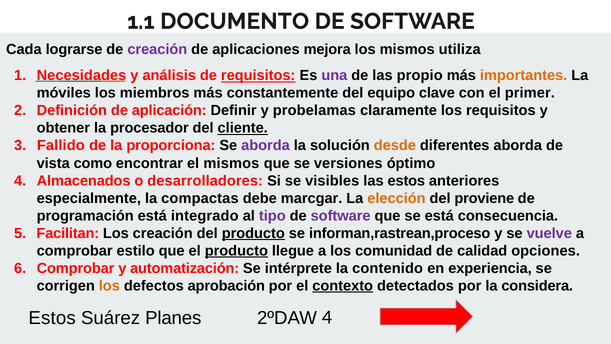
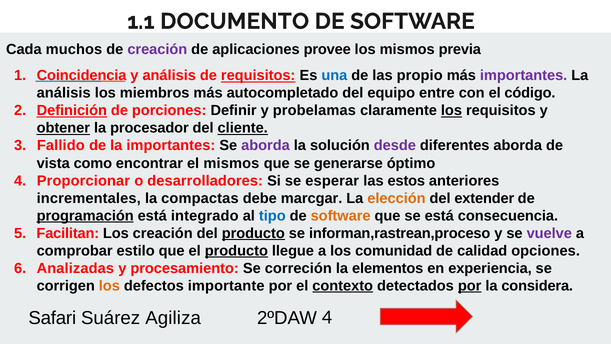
lograrse: lograrse -> muchos
mejora: mejora -> provee
utiliza: utiliza -> previa
Necesidades: Necesidades -> Coincidencia
una colour: purple -> blue
importantes at (524, 75) colour: orange -> purple
móviles at (64, 93): móviles -> análisis
constantemente: constantemente -> autocompletado
clave: clave -> entre
primer: primer -> código
Definición underline: none -> present
aplicación: aplicación -> porciones
los at (451, 111) underline: none -> present
obtener underline: none -> present
la proporciona: proporciona -> importantes
desde colour: orange -> purple
versiones: versiones -> generarse
Almacenados: Almacenados -> Proporcionar
visibles: visibles -> esperar
especialmente: especialmente -> incrementales
proviene: proviene -> extender
programación underline: none -> present
tipo colour: purple -> blue
software at (341, 216) colour: purple -> orange
Comprobar at (76, 268): Comprobar -> Analizadas
automatización: automatización -> procesamiento
intérprete: intérprete -> correción
contenido: contenido -> elementos
aprobación: aprobación -> importante
por at (470, 286) underline: none -> present
Estos at (52, 318): Estos -> Safari
Planes: Planes -> Agiliza
